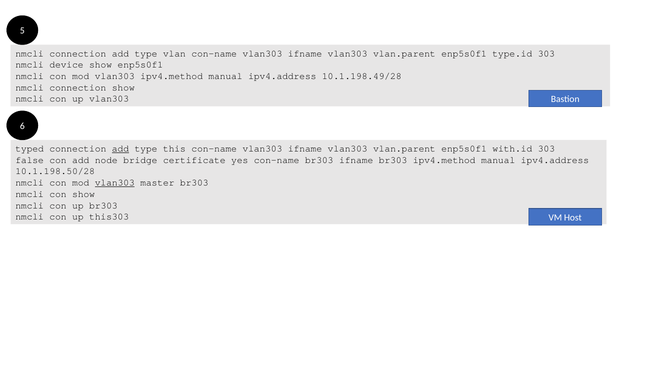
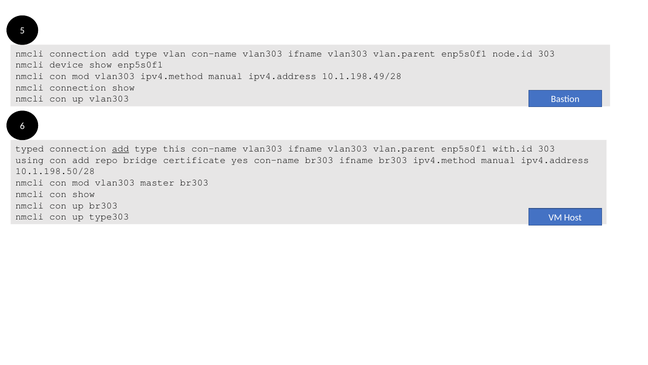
type.id: type.id -> node.id
false: false -> using
node: node -> repo
vlan303 at (115, 182) underline: present -> none
this303: this303 -> type303
